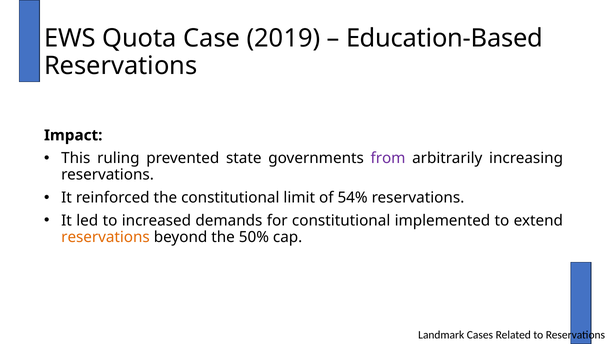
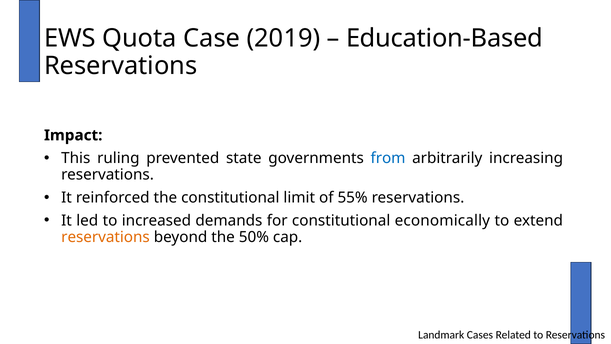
from colour: purple -> blue
54%: 54% -> 55%
implemented: implemented -> economically
